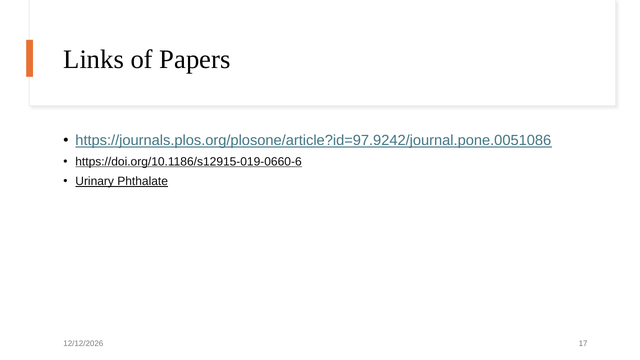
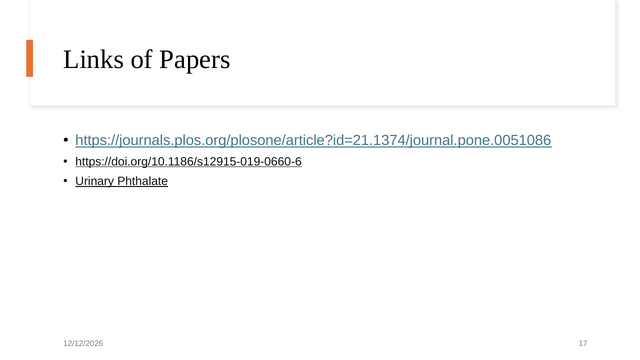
https://journals.plos.org/plosone/article?id=97.9242/journal.pone.0051086: https://journals.plos.org/plosone/article?id=97.9242/journal.pone.0051086 -> https://journals.plos.org/plosone/article?id=21.1374/journal.pone.0051086
